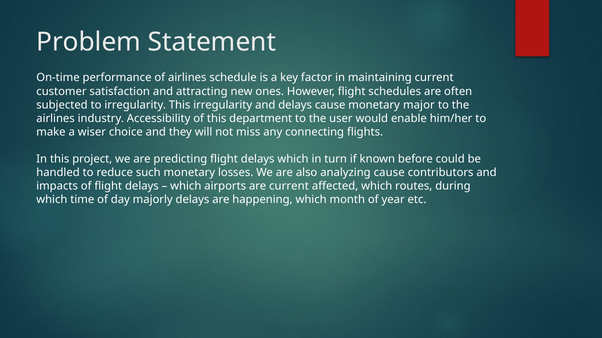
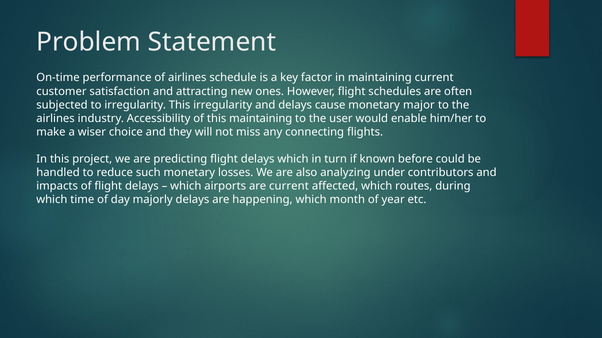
this department: department -> maintaining
analyzing cause: cause -> under
